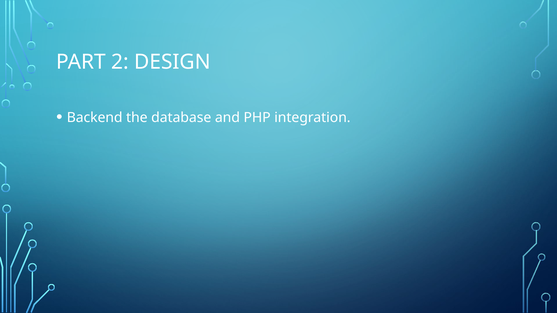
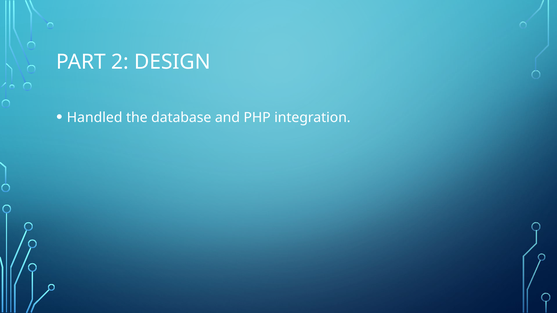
Backend: Backend -> Handled
